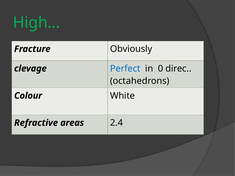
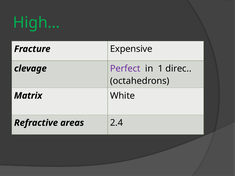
Obviously: Obviously -> Expensive
Perfect colour: blue -> purple
0: 0 -> 1
Colour: Colour -> Matrix
